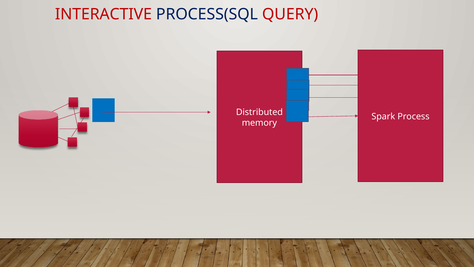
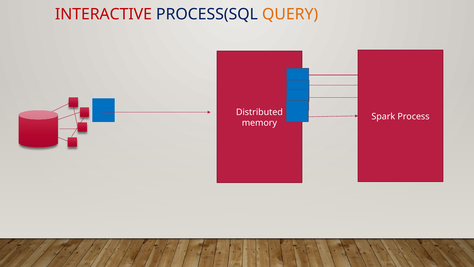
QUERY colour: red -> orange
